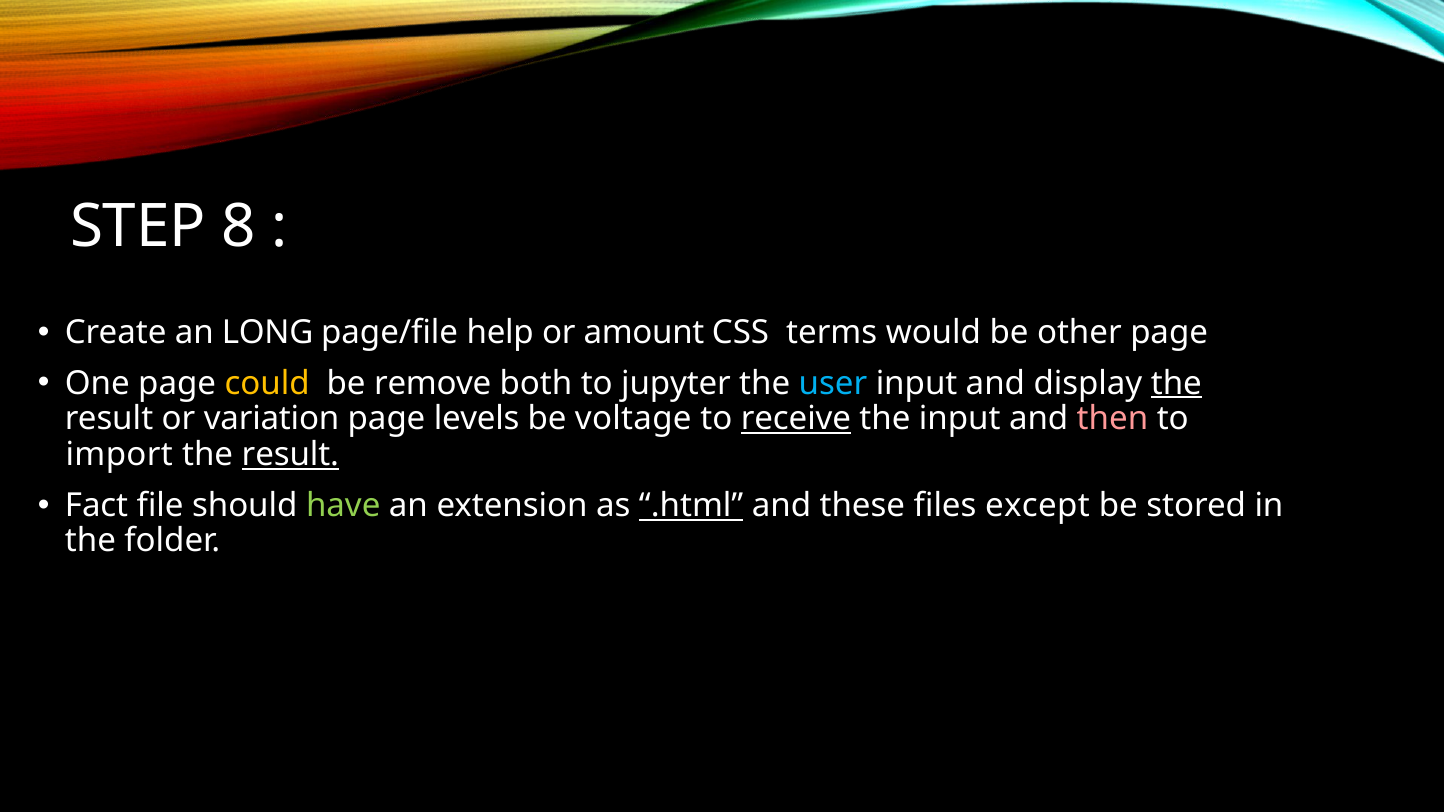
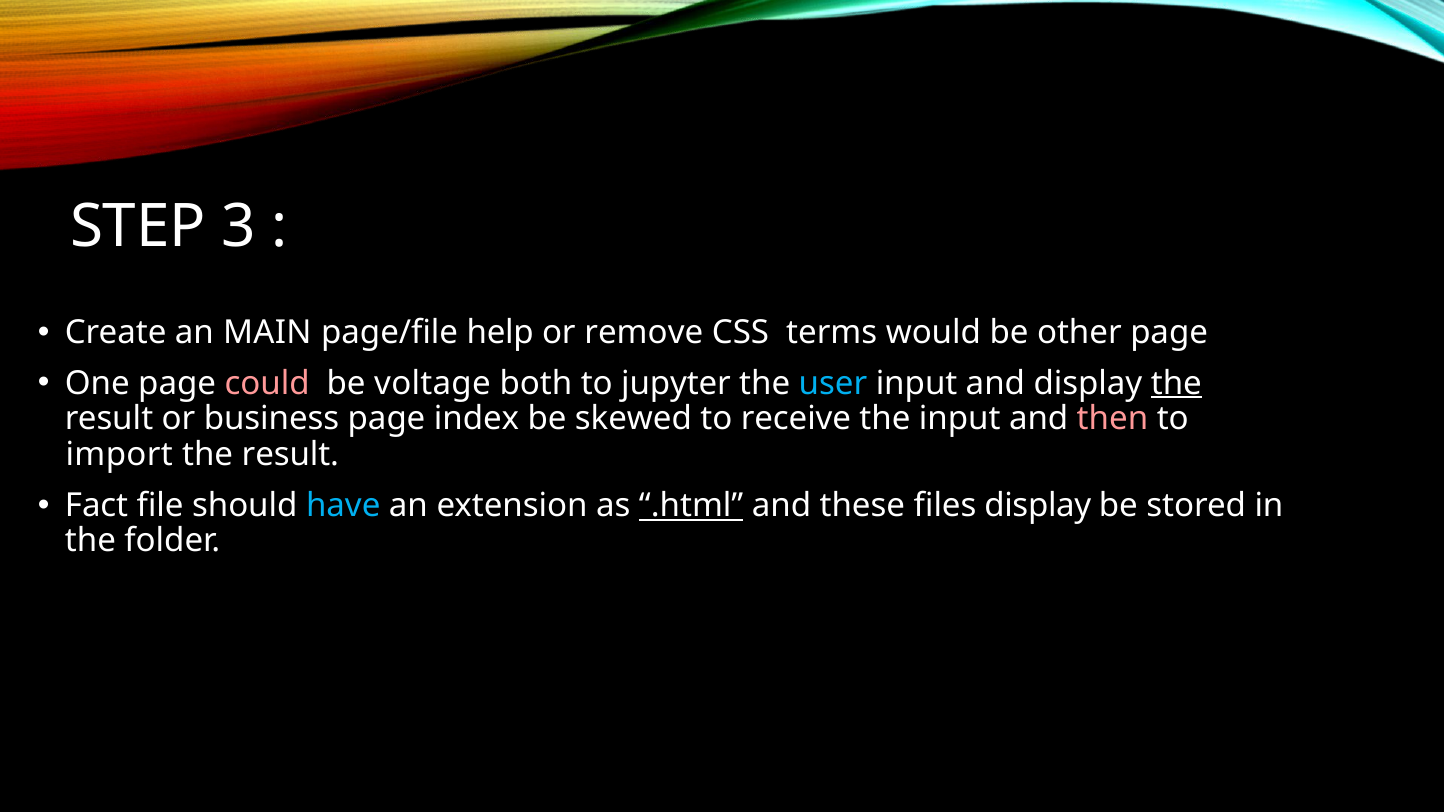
8: 8 -> 3
LONG: LONG -> MAIN
amount: amount -> remove
could colour: yellow -> pink
remove: remove -> voltage
variation: variation -> business
levels: levels -> index
voltage: voltage -> skewed
receive underline: present -> none
result at (290, 455) underline: present -> none
have colour: light green -> light blue
files except: except -> display
